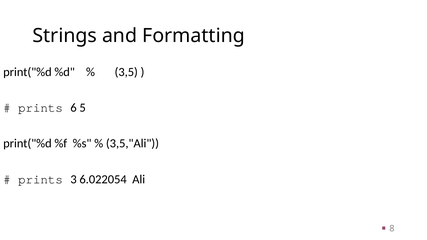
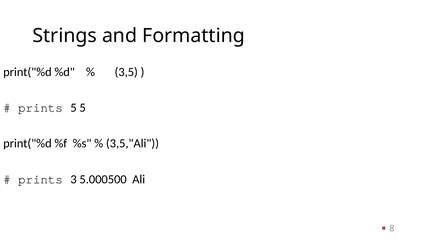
prints 6: 6 -> 5
6.022054: 6.022054 -> 5.000500
